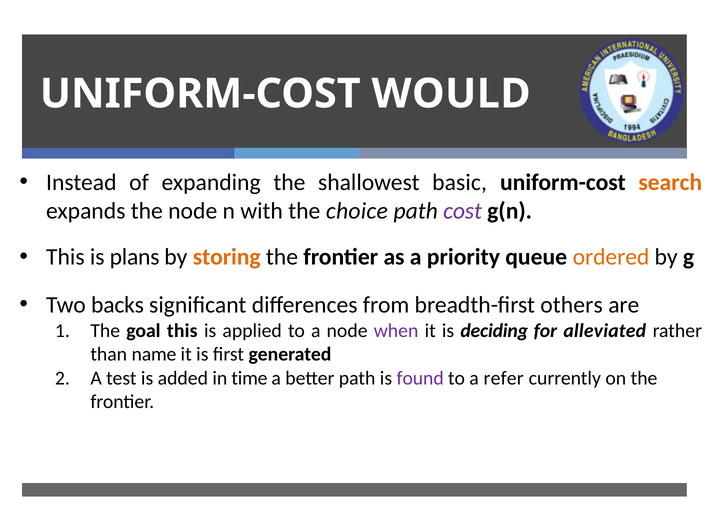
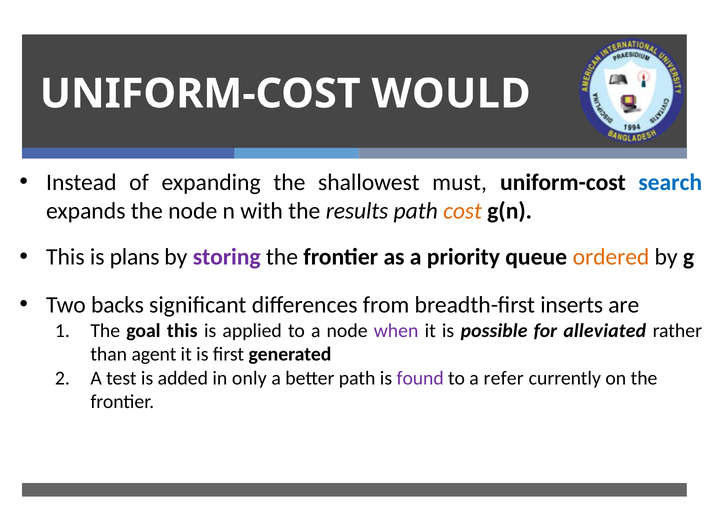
basic: basic -> must
search colour: orange -> blue
choice: choice -> results
cost colour: purple -> orange
storing colour: orange -> purple
others: others -> inserts
deciding: deciding -> possible
name: name -> agent
time: time -> only
